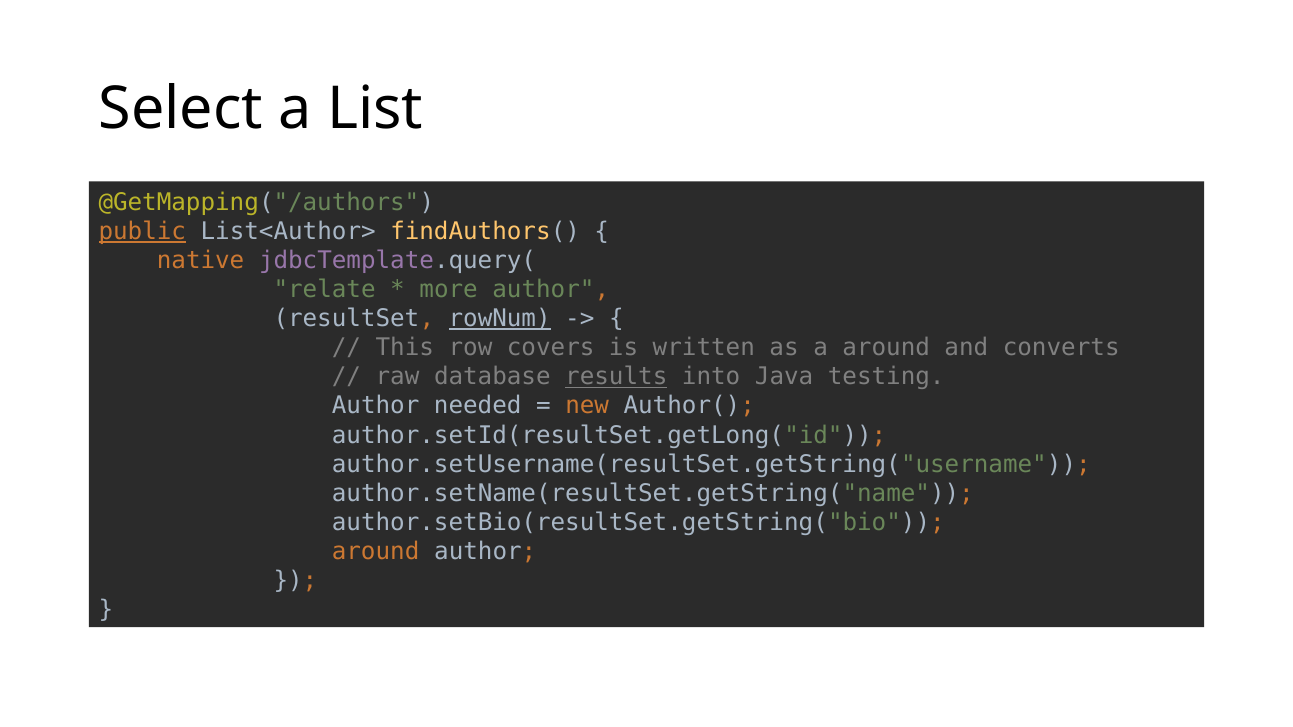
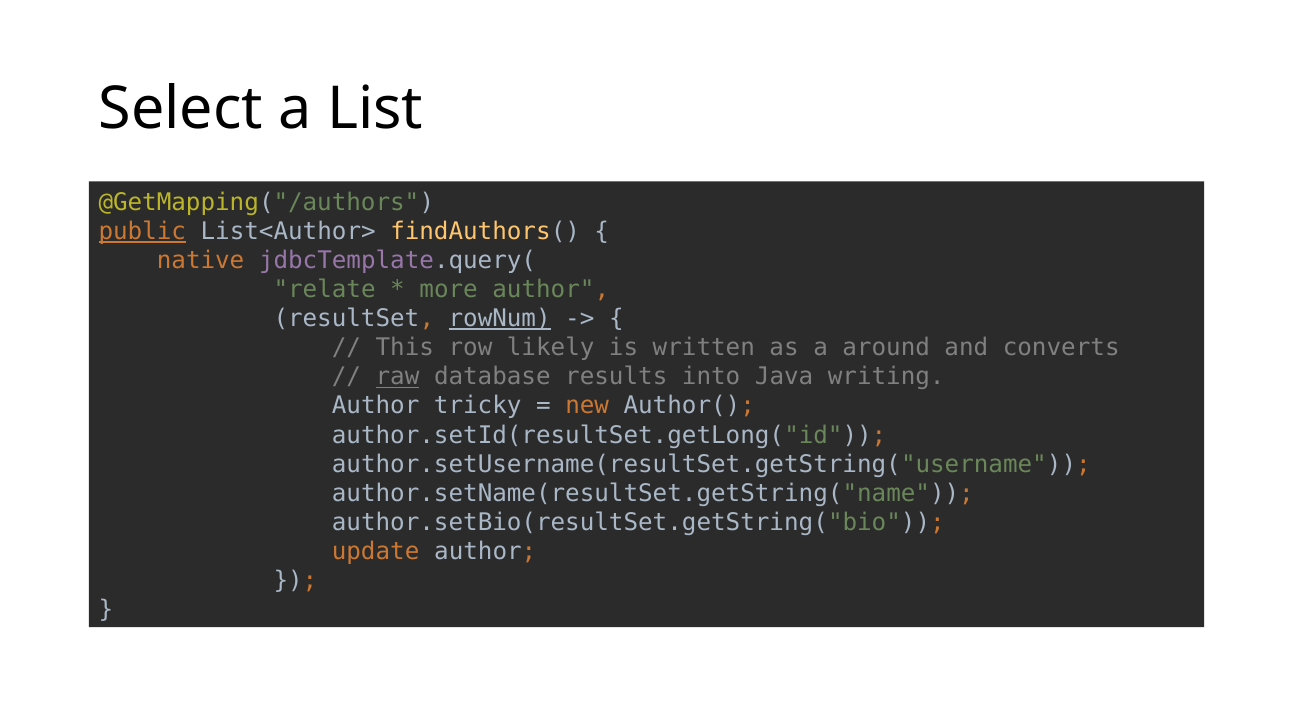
covers: covers -> likely
raw underline: none -> present
results underline: present -> none
testing: testing -> writing
needed: needed -> tricky
around at (376, 552): around -> update
